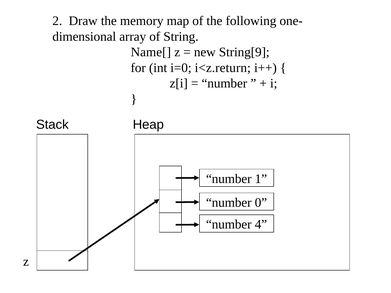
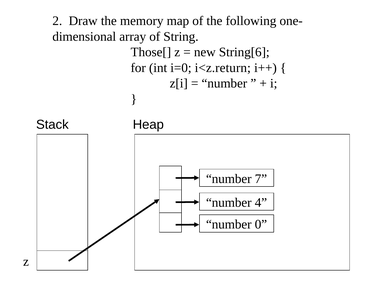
Name[: Name[ -> Those[
String[9: String[9 -> String[6
1: 1 -> 7
0: 0 -> 4
4: 4 -> 0
